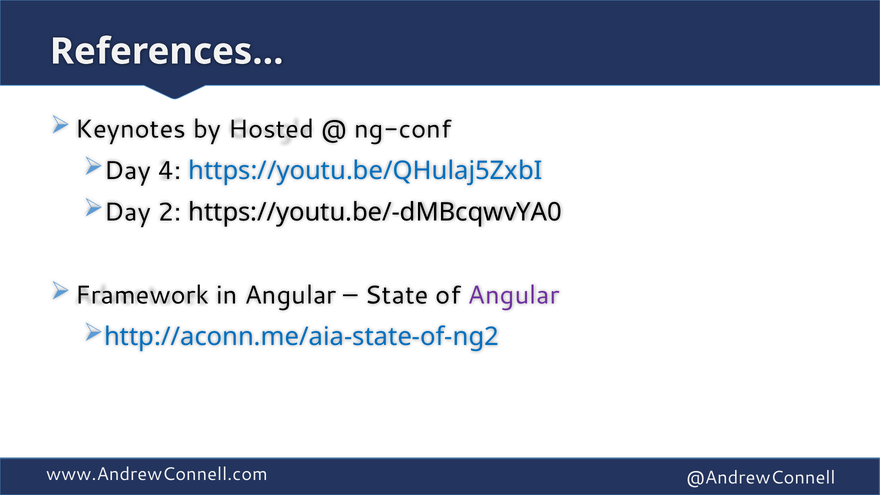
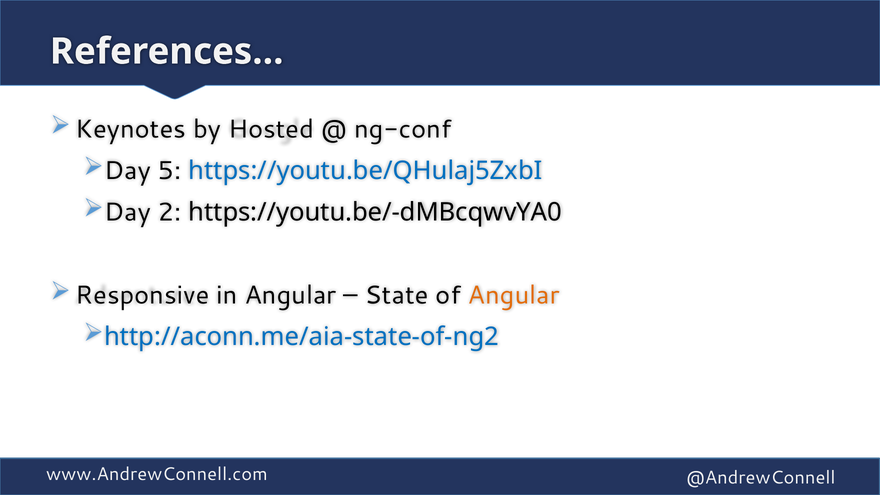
4: 4 -> 5
Framework: Framework -> Responsive
Angular at (514, 295) colour: purple -> orange
